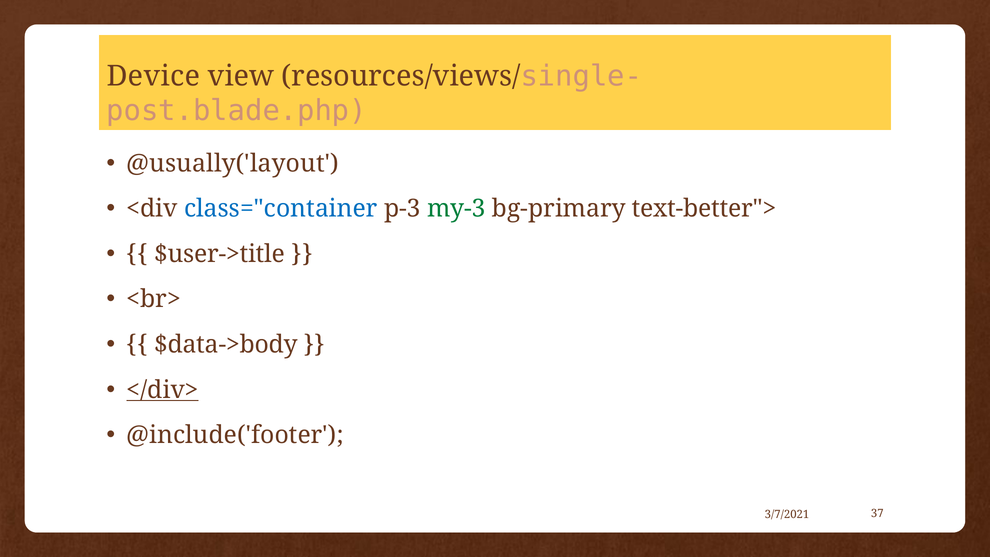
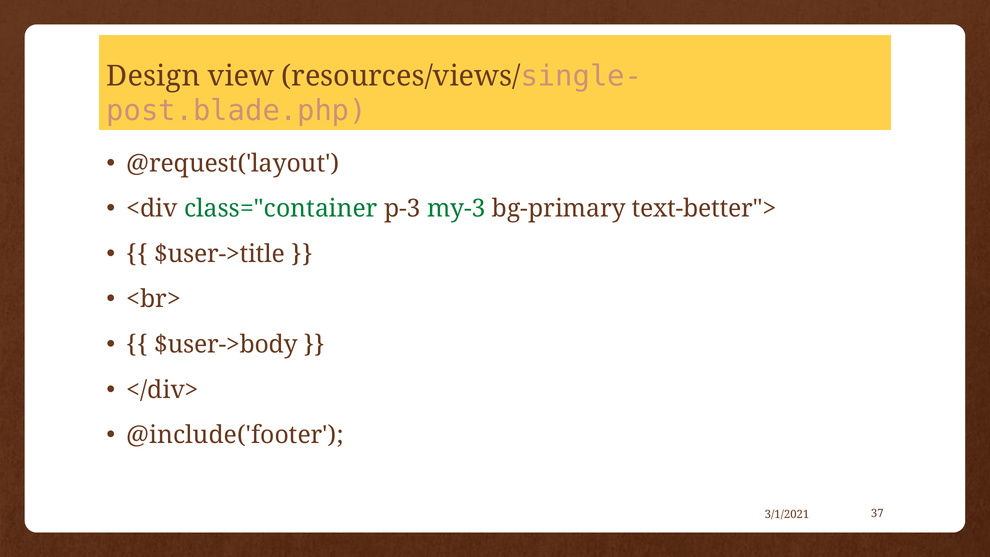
Device: Device -> Design
@usually('layout: @usually('layout -> @request('layout
class="container colour: blue -> green
$data->body: $data->body -> $user->body
</div> underline: present -> none
3/7/2021: 3/7/2021 -> 3/1/2021
